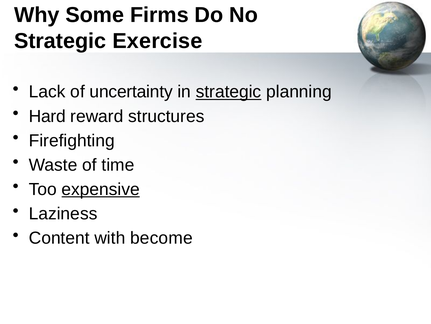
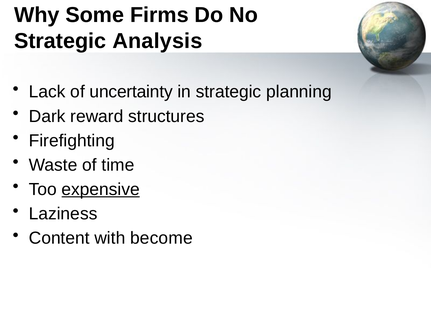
Exercise: Exercise -> Analysis
strategic at (229, 92) underline: present -> none
Hard: Hard -> Dark
